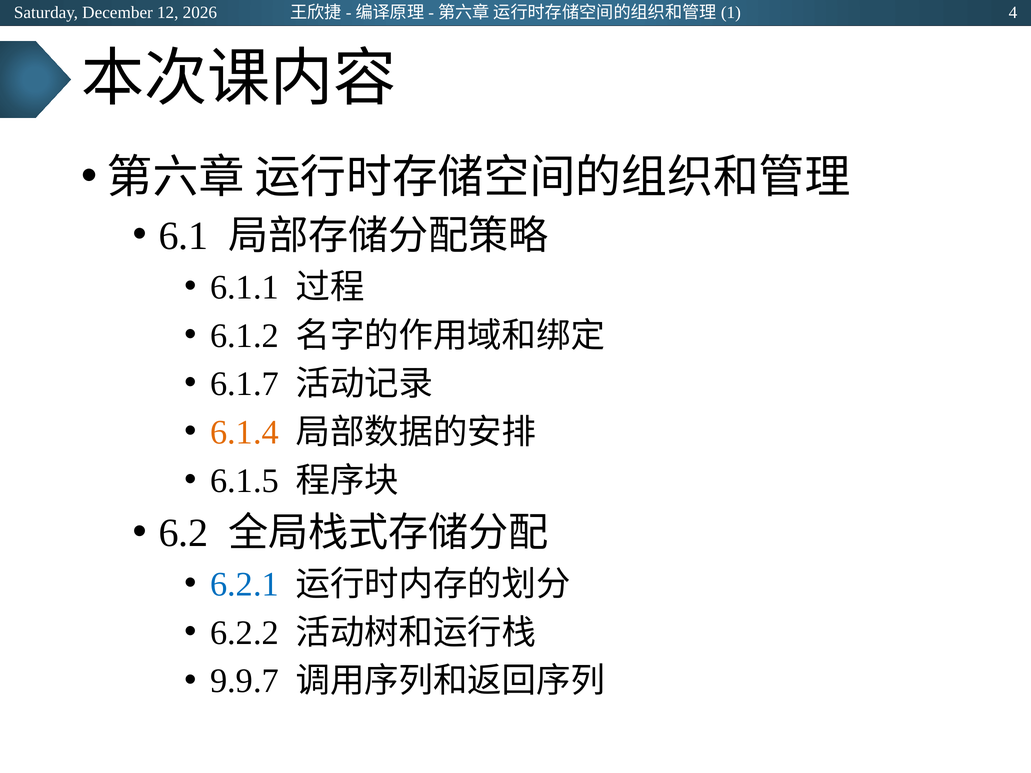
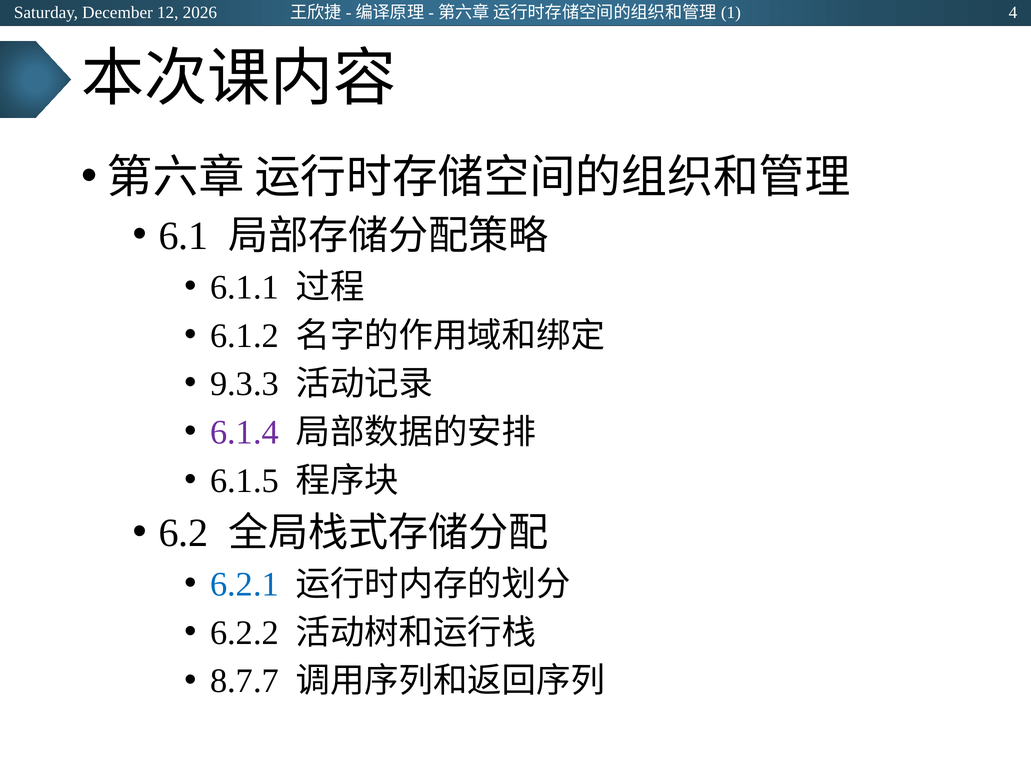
6.1.7: 6.1.7 -> 9.3.3
6.1.4 colour: orange -> purple
9.9.7: 9.9.7 -> 8.7.7
